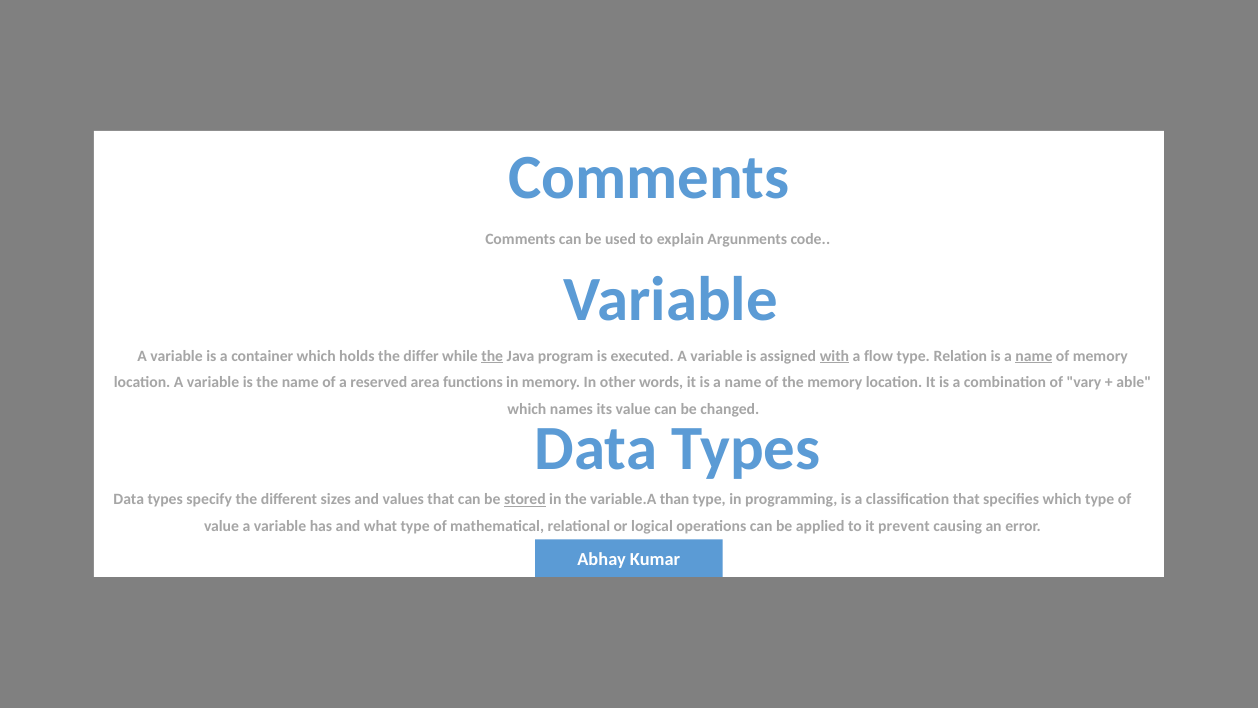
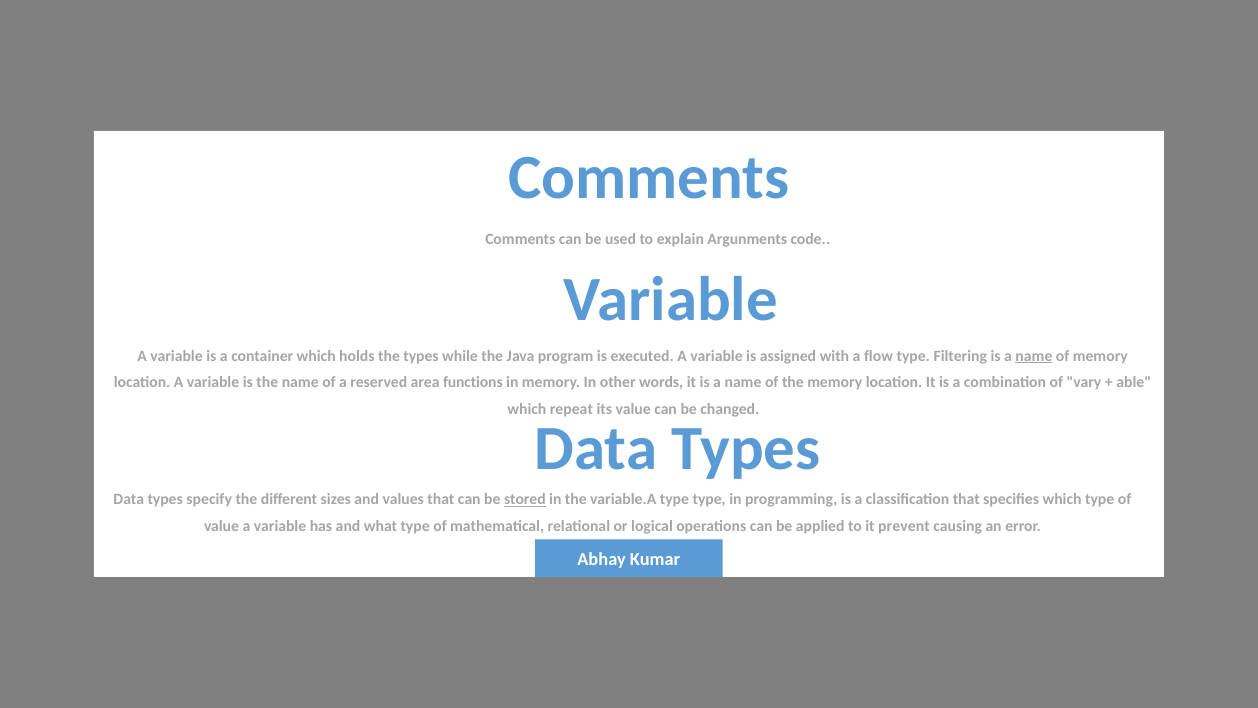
the differ: differ -> types
the at (492, 356) underline: present -> none
with underline: present -> none
Relation: Relation -> Filtering
names: names -> repeat
variable.A than: than -> type
